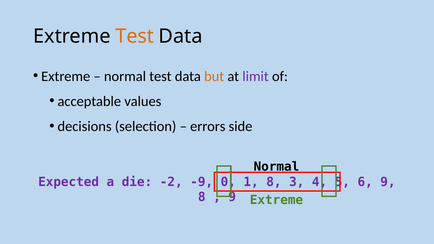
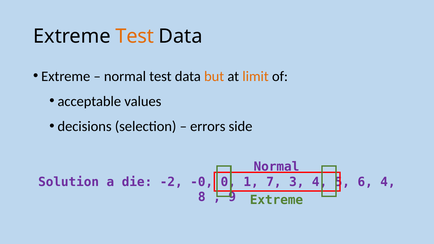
limit colour: purple -> orange
Normal at (276, 167) colour: black -> purple
Expected: Expected -> Solution
-9: -9 -> -0
1 8: 8 -> 7
6 9: 9 -> 4
